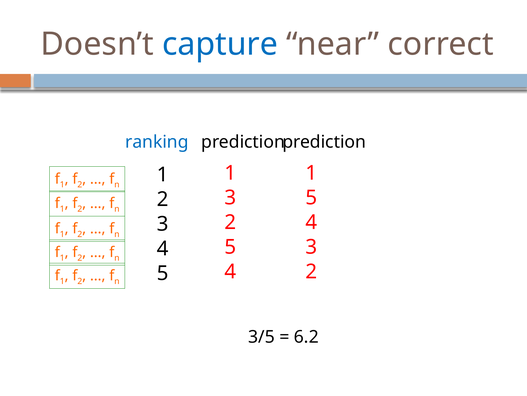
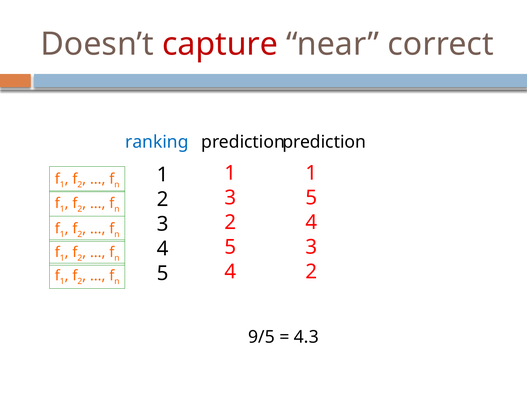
capture colour: blue -> red
3/5: 3/5 -> 9/5
6.2: 6.2 -> 4.3
